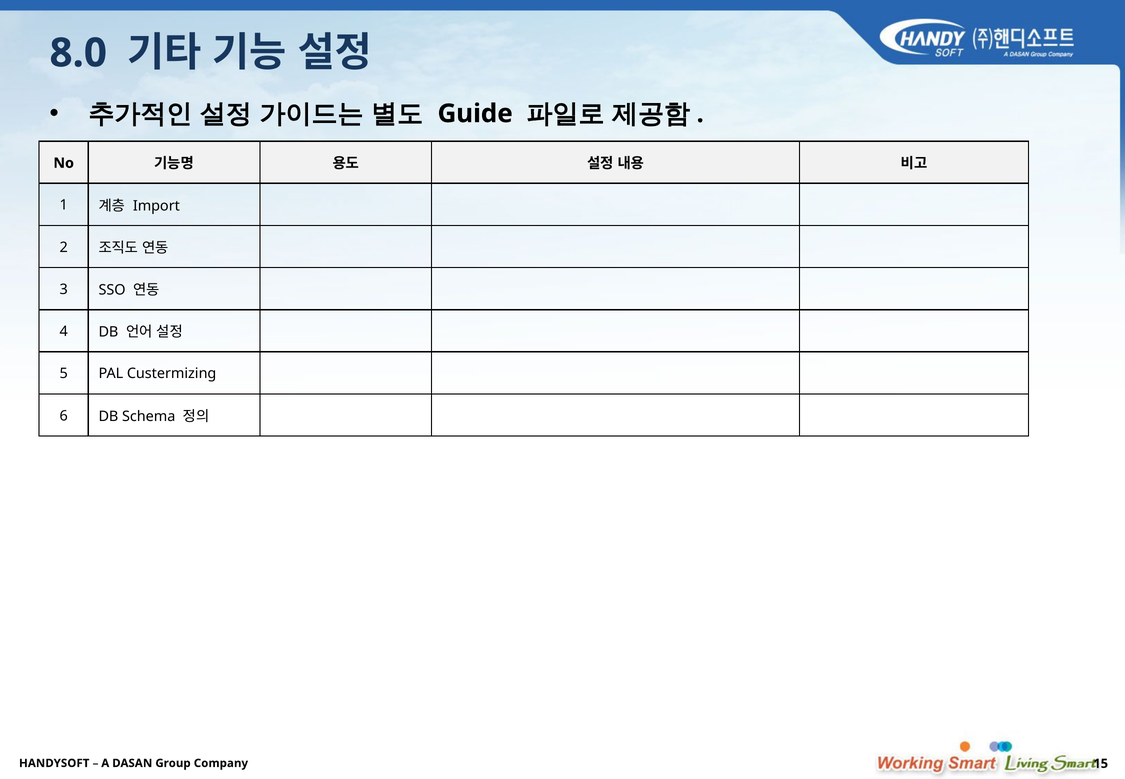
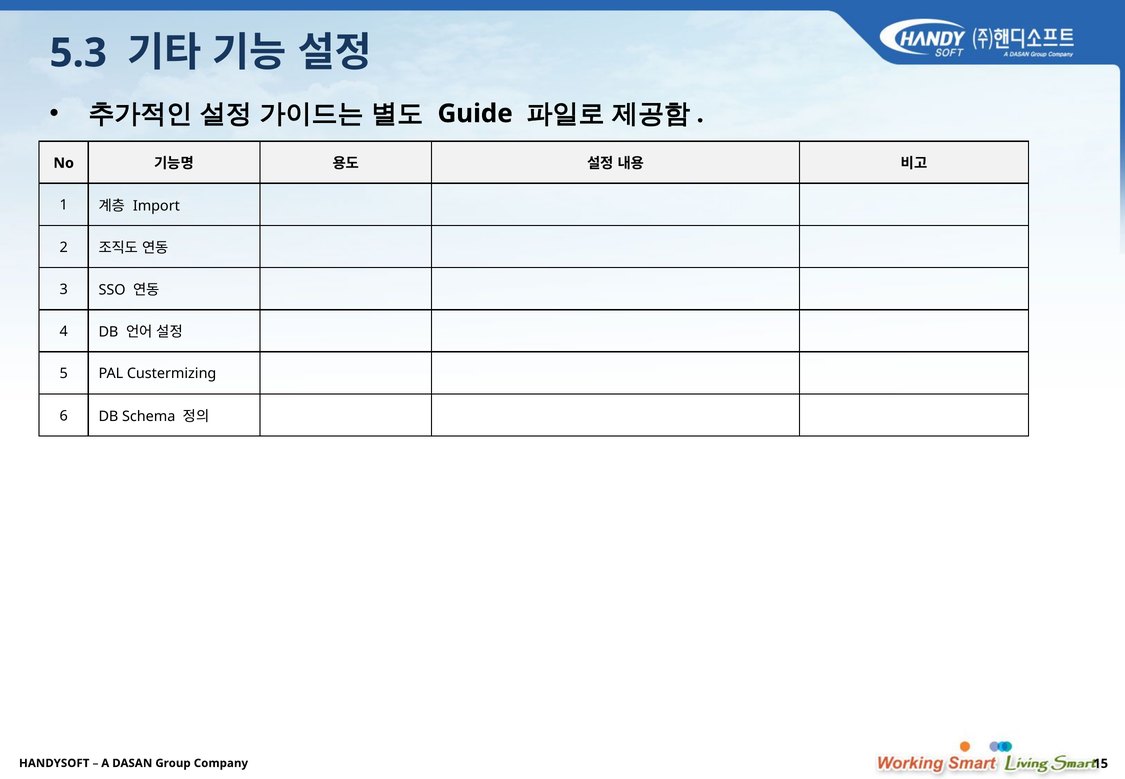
8.0: 8.0 -> 5.3
